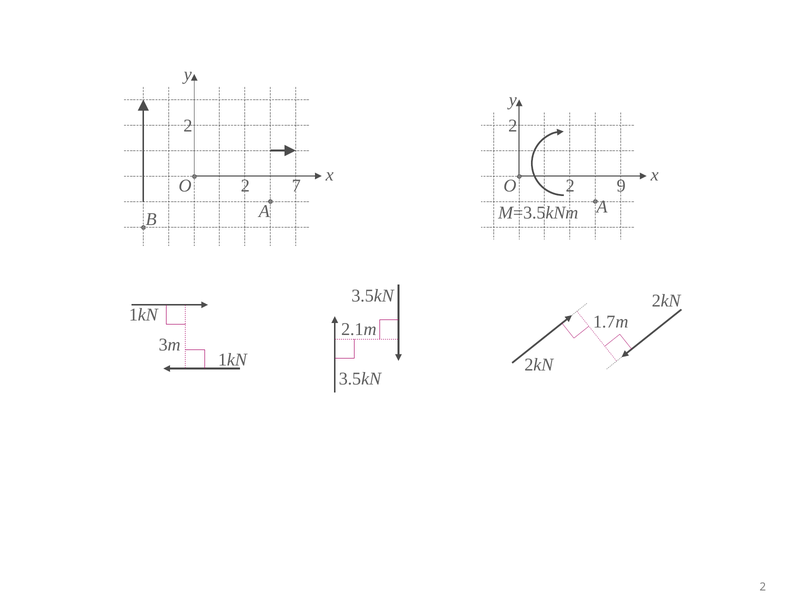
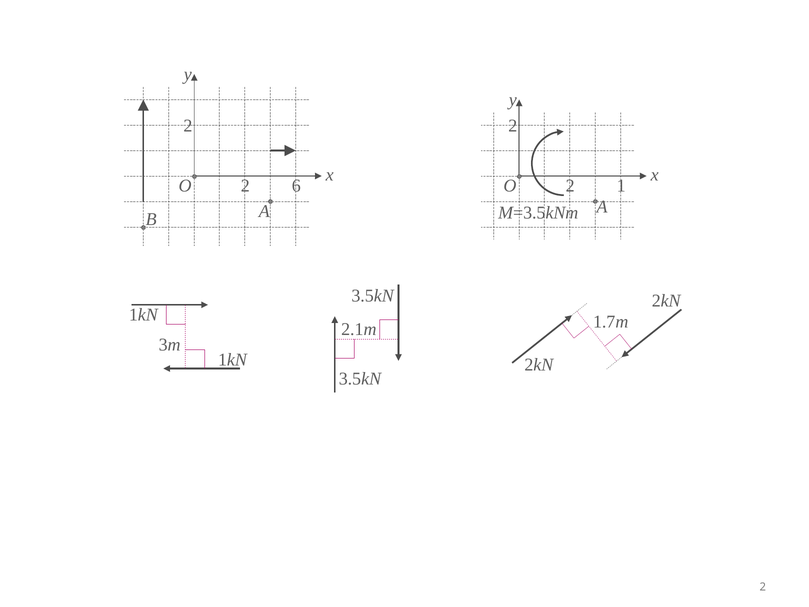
7: 7 -> 6
9: 9 -> 1
